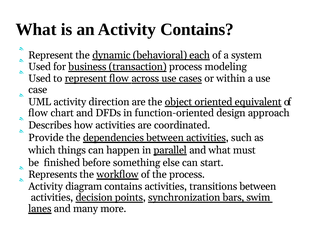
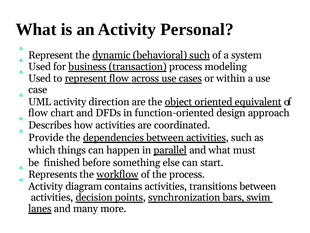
Activity Contains: Contains -> Personal
behavioral each: each -> such
